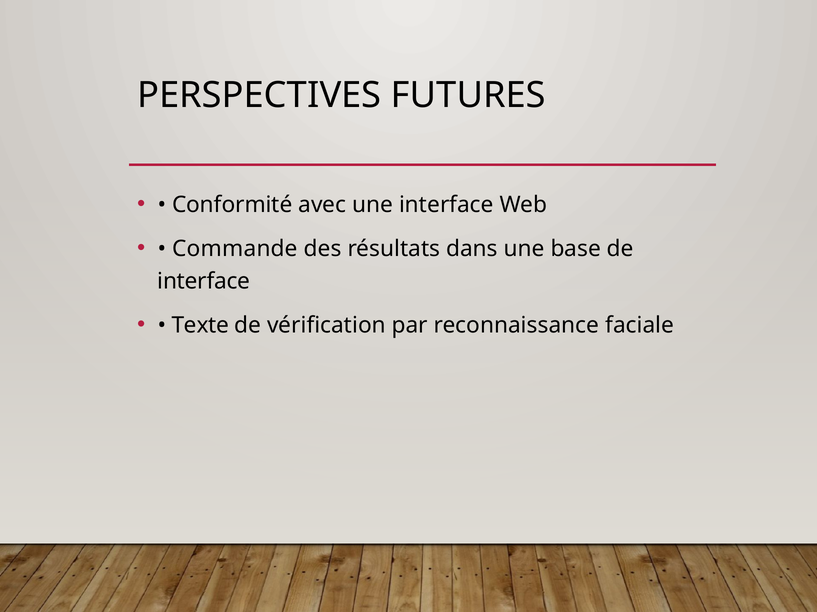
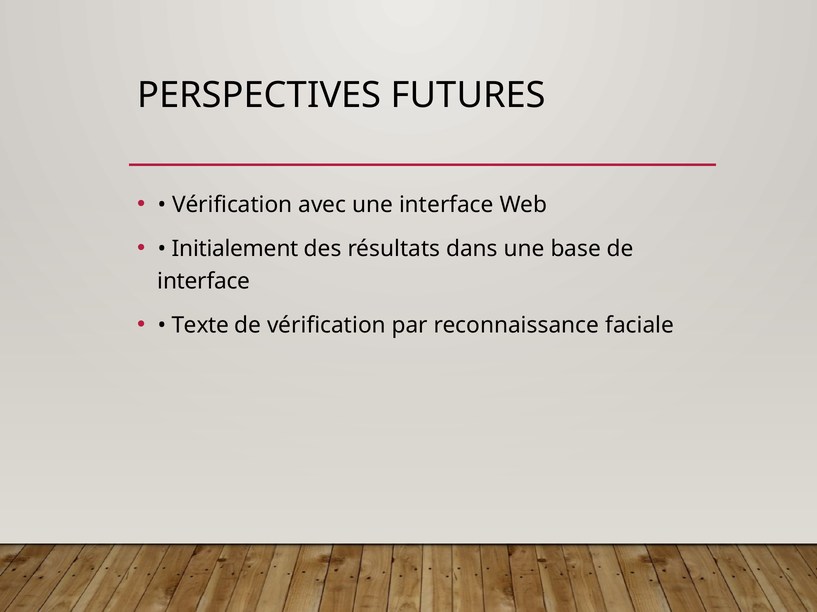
Conformité at (232, 205): Conformité -> Vérification
Commande: Commande -> Initialement
